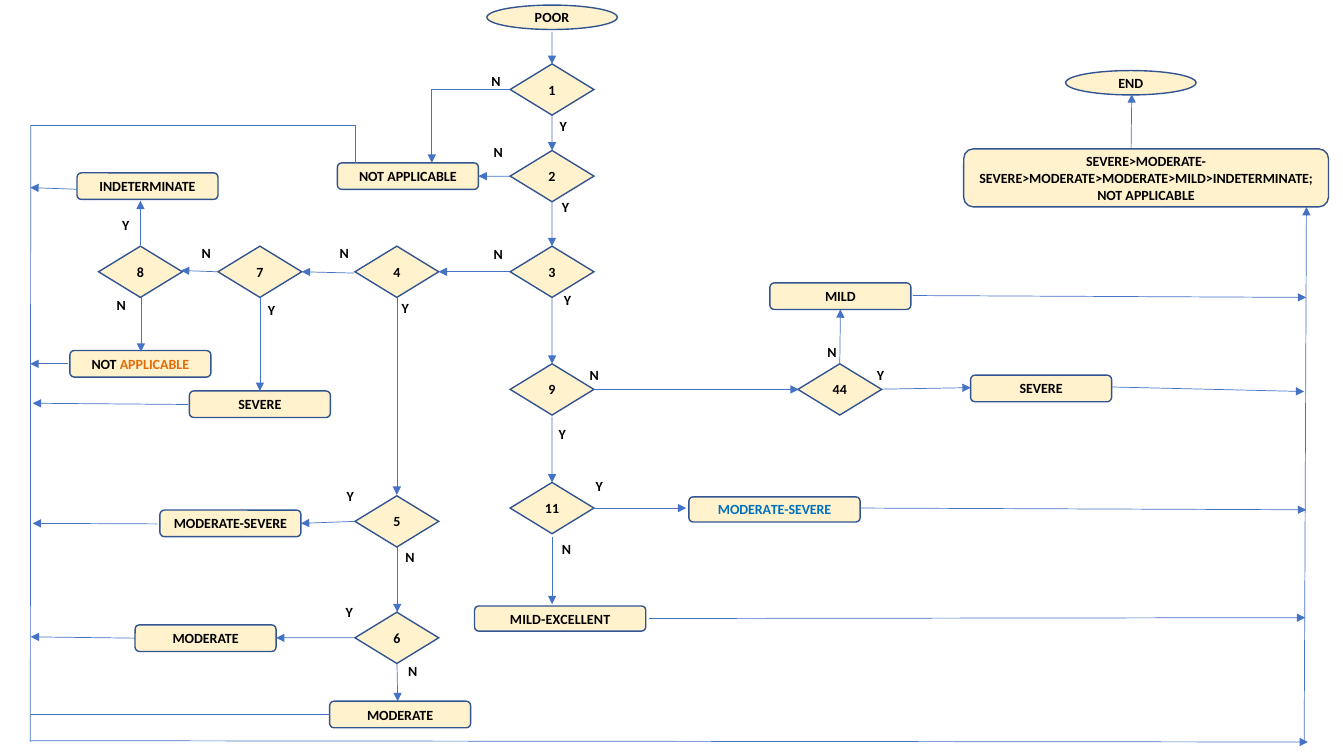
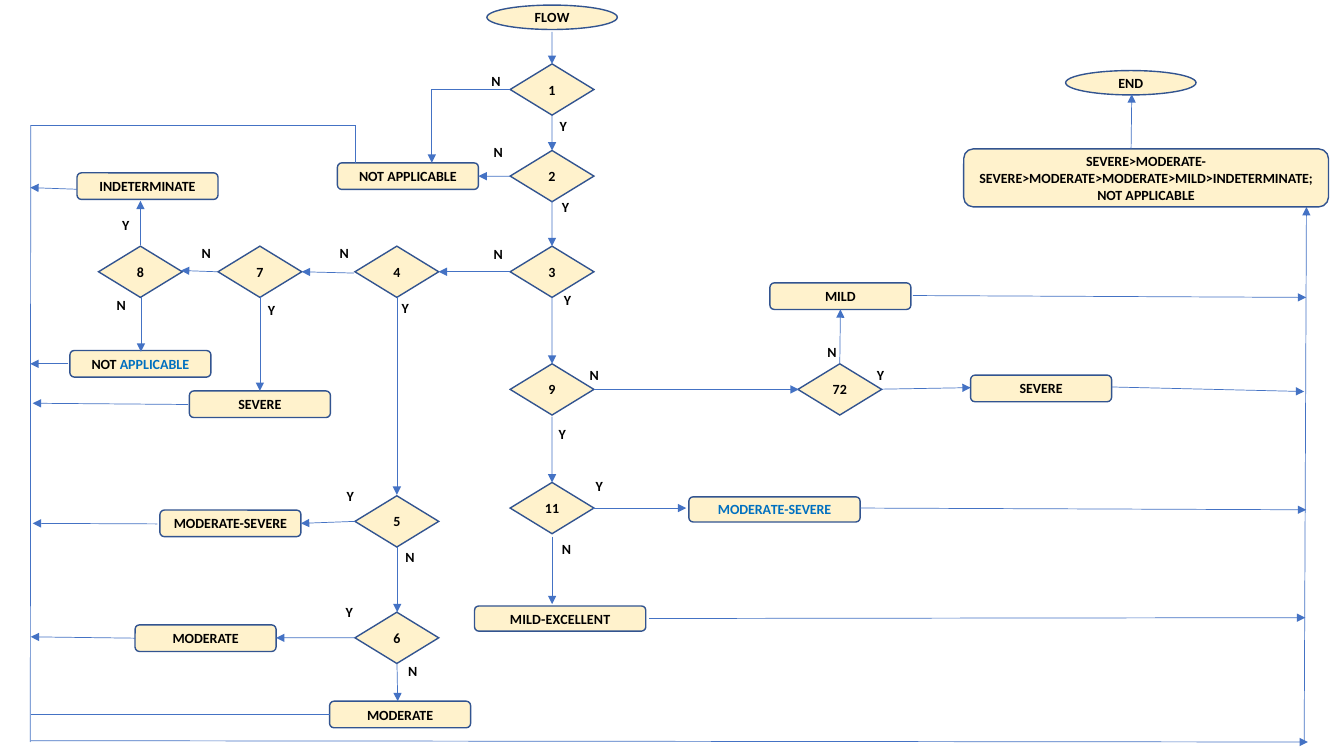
POOR: POOR -> FLOW
APPLICABLE at (154, 365) colour: orange -> blue
44: 44 -> 72
